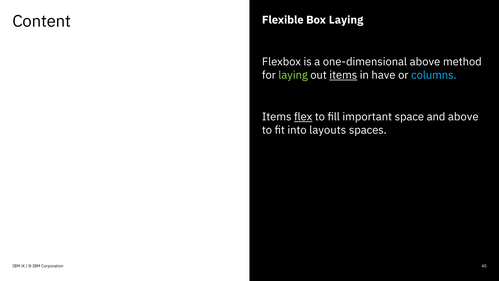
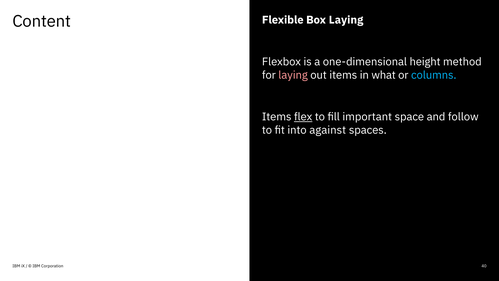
one-dimensional above: above -> height
laying at (293, 75) colour: light green -> pink
items at (343, 75) underline: present -> none
have: have -> what
and above: above -> follow
layouts: layouts -> against
